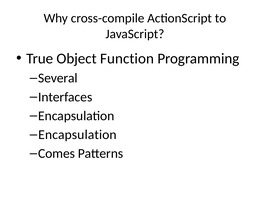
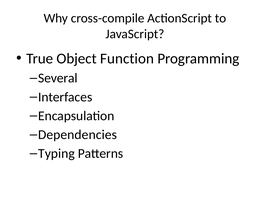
Encapsulation at (78, 135): Encapsulation -> Dependencies
Comes: Comes -> Typing
